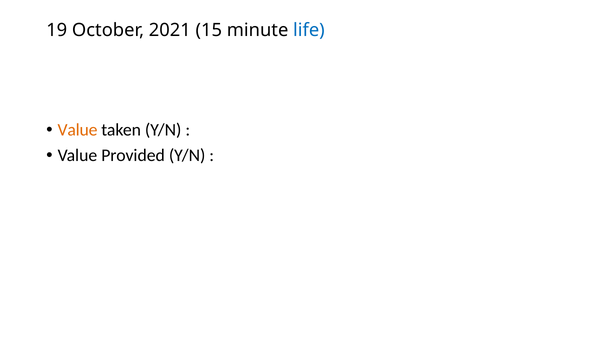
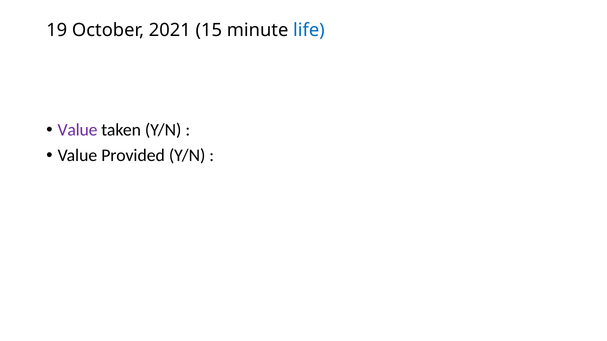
Value at (78, 130) colour: orange -> purple
